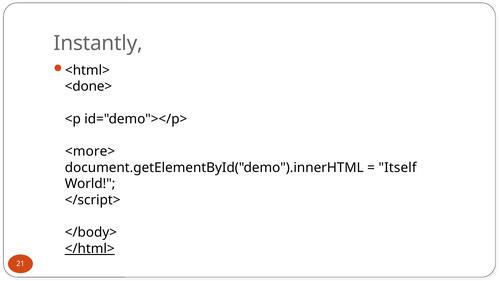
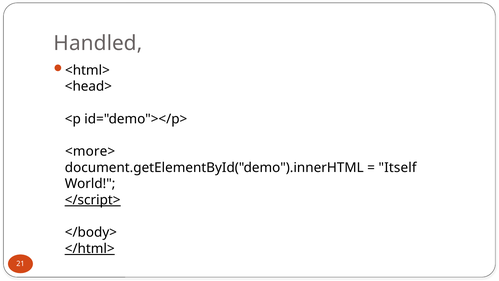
Instantly: Instantly -> Handled
<done>: <done> -> <head>
</script> underline: none -> present
